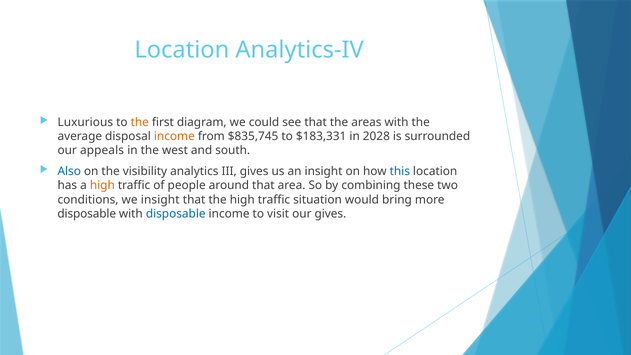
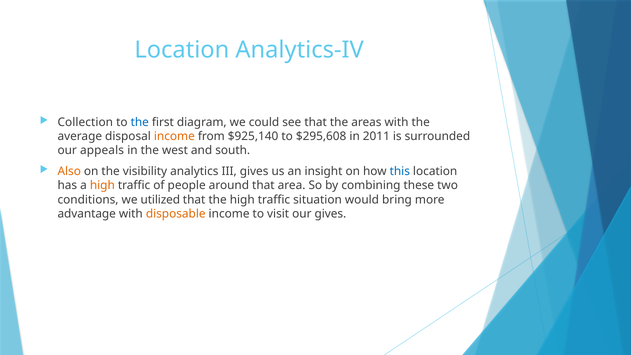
Luxurious: Luxurious -> Collection
the at (140, 122) colour: orange -> blue
$835,745: $835,745 -> $925,140
$183,331: $183,331 -> $295,608
2028: 2028 -> 2011
Also colour: blue -> orange
we insight: insight -> utilized
disposable at (87, 214): disposable -> advantage
disposable at (176, 214) colour: blue -> orange
